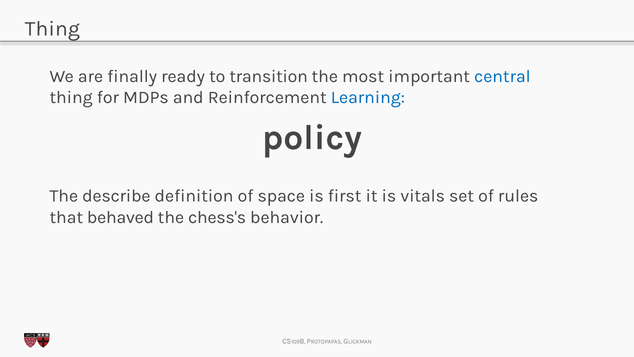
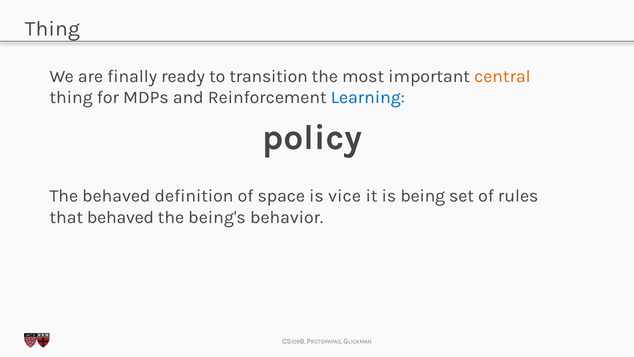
central colour: blue -> orange
The describe: describe -> behaved
first: first -> vice
vitals: vitals -> being
chess's: chess's -> being's
